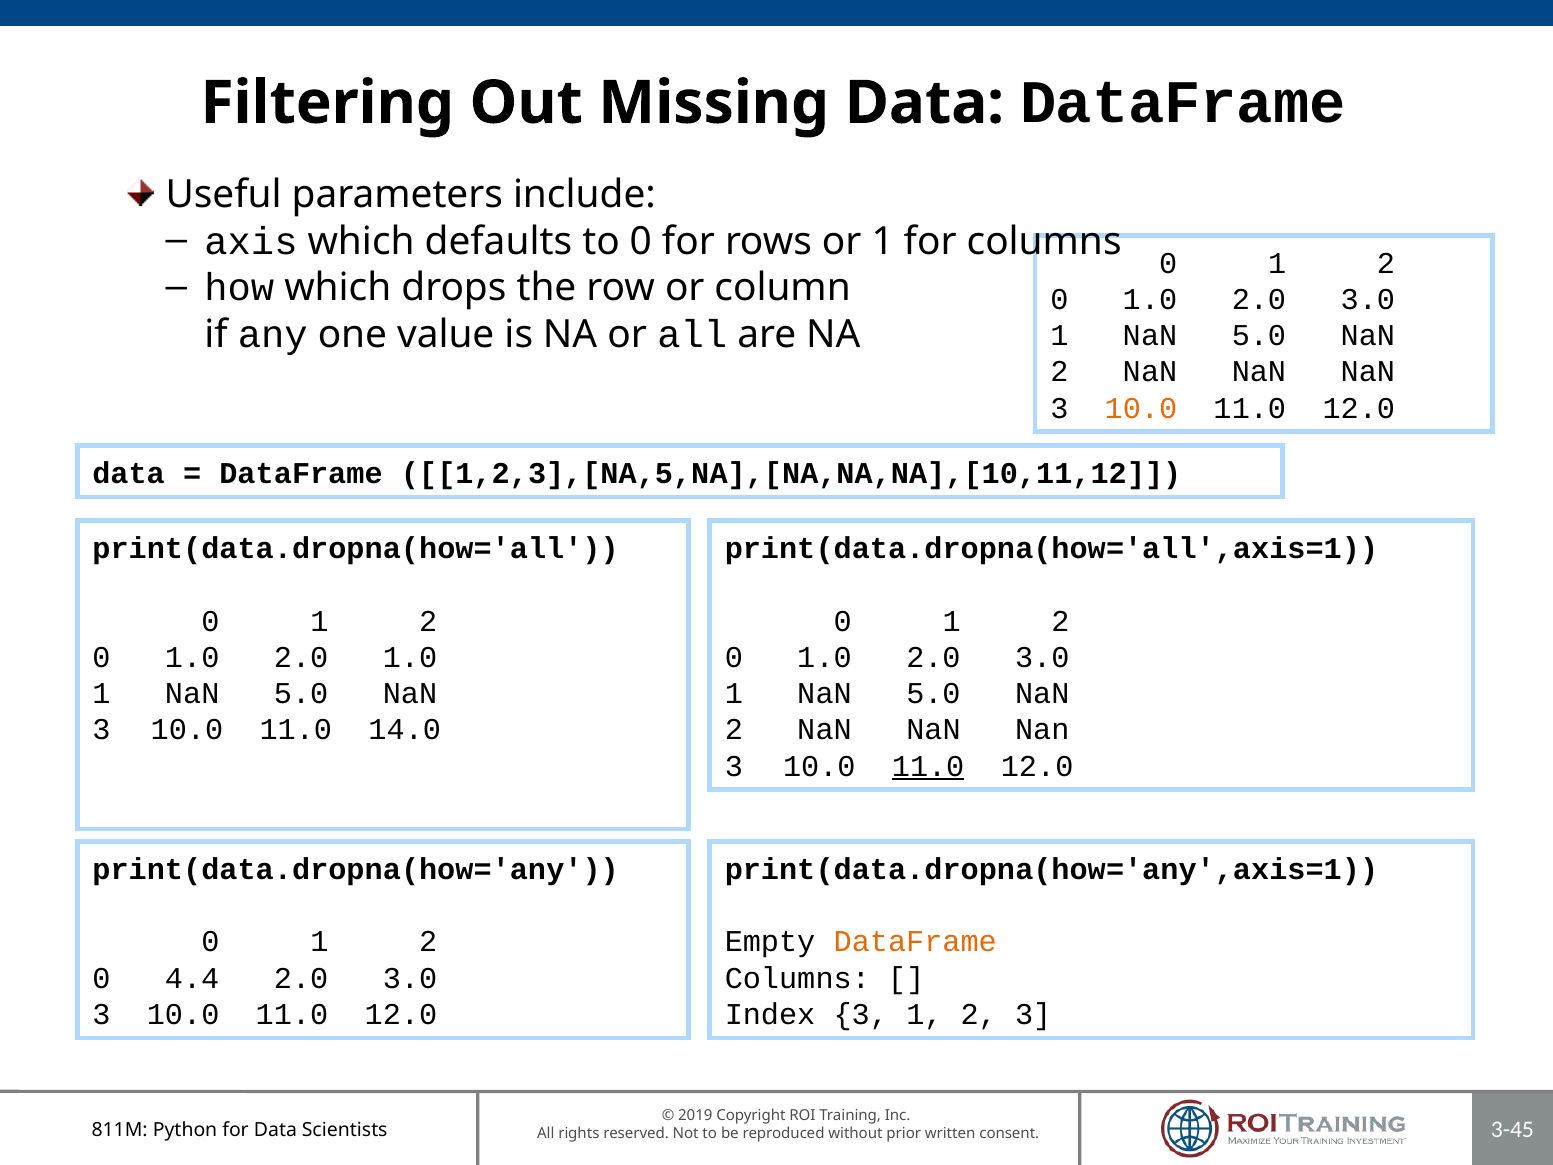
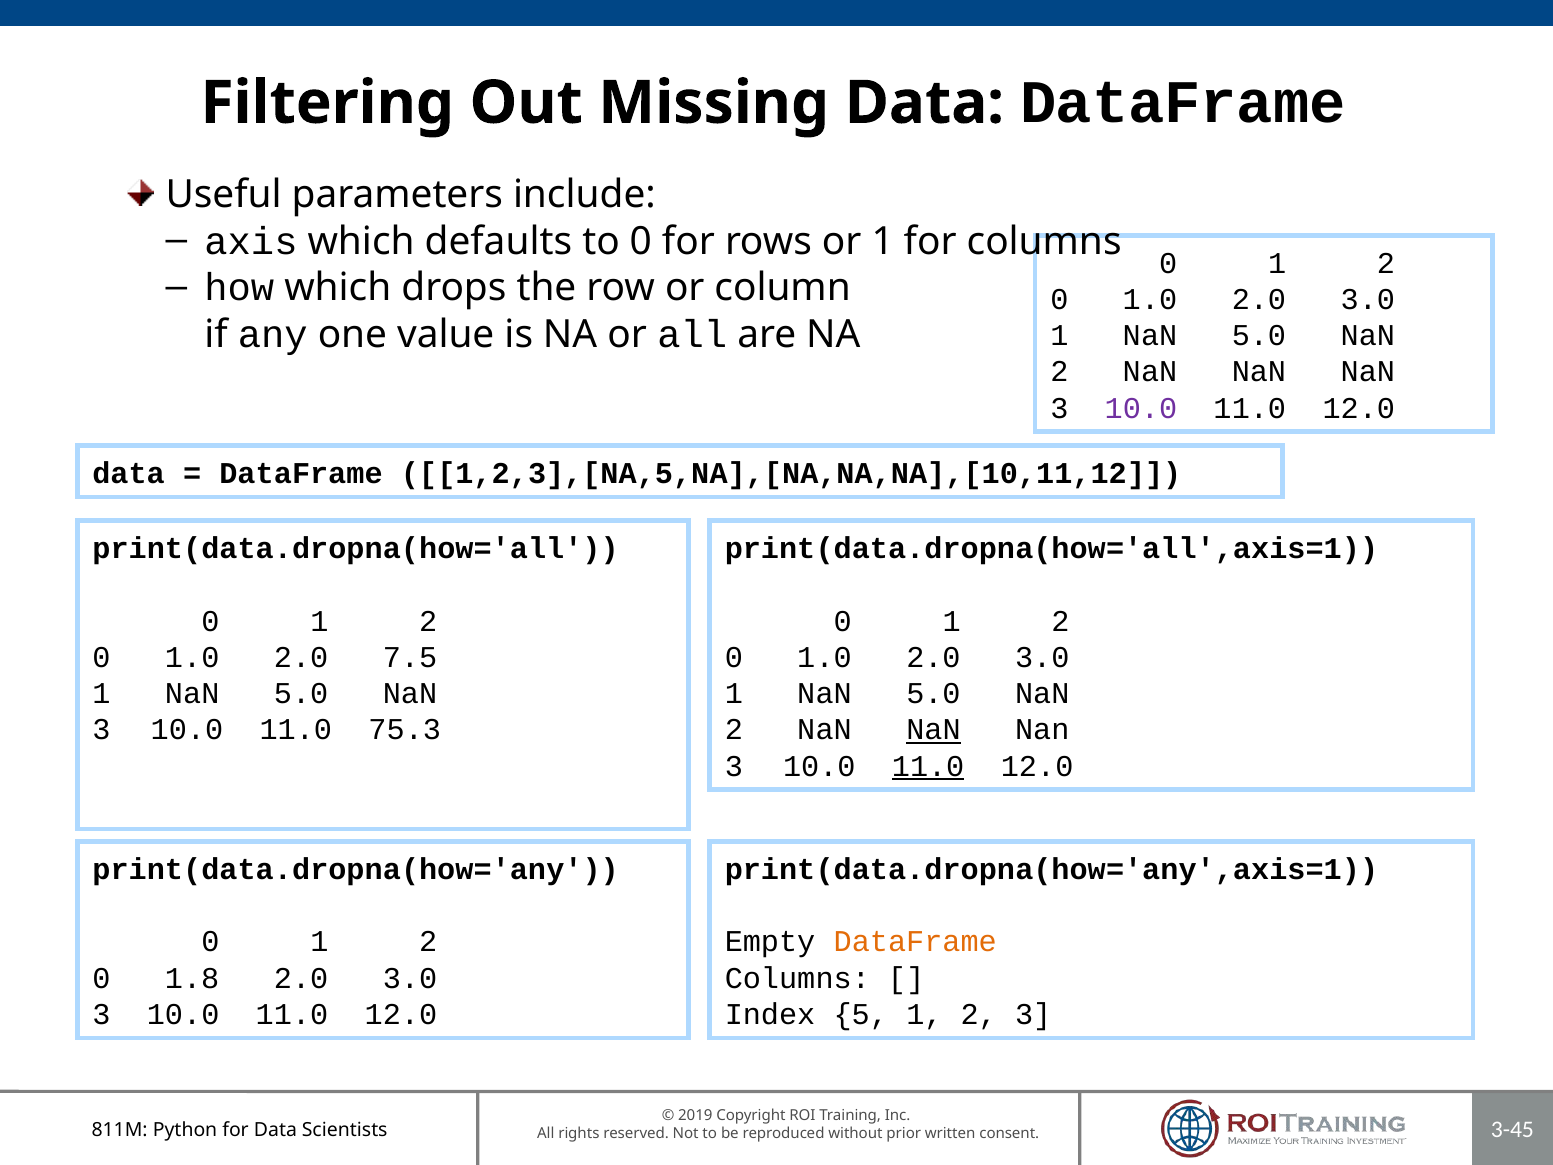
10.0 at (1141, 408) colour: orange -> purple
2.0 1.0: 1.0 -> 7.5
14.0: 14.0 -> 75.3
NaN at (933, 730) underline: none -> present
4.4: 4.4 -> 1.8
Index 3: 3 -> 5
